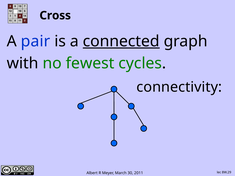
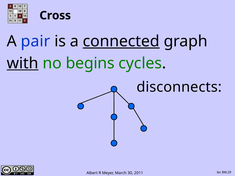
with underline: none -> present
fewest: fewest -> begins
connectivity: connectivity -> disconnects
